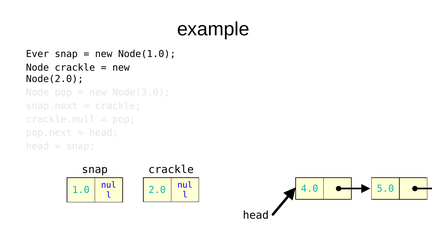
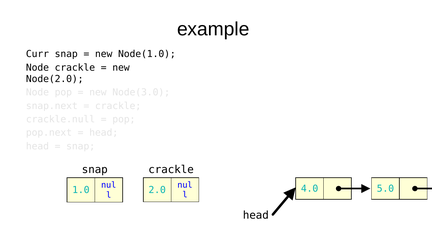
Ever: Ever -> Curr
